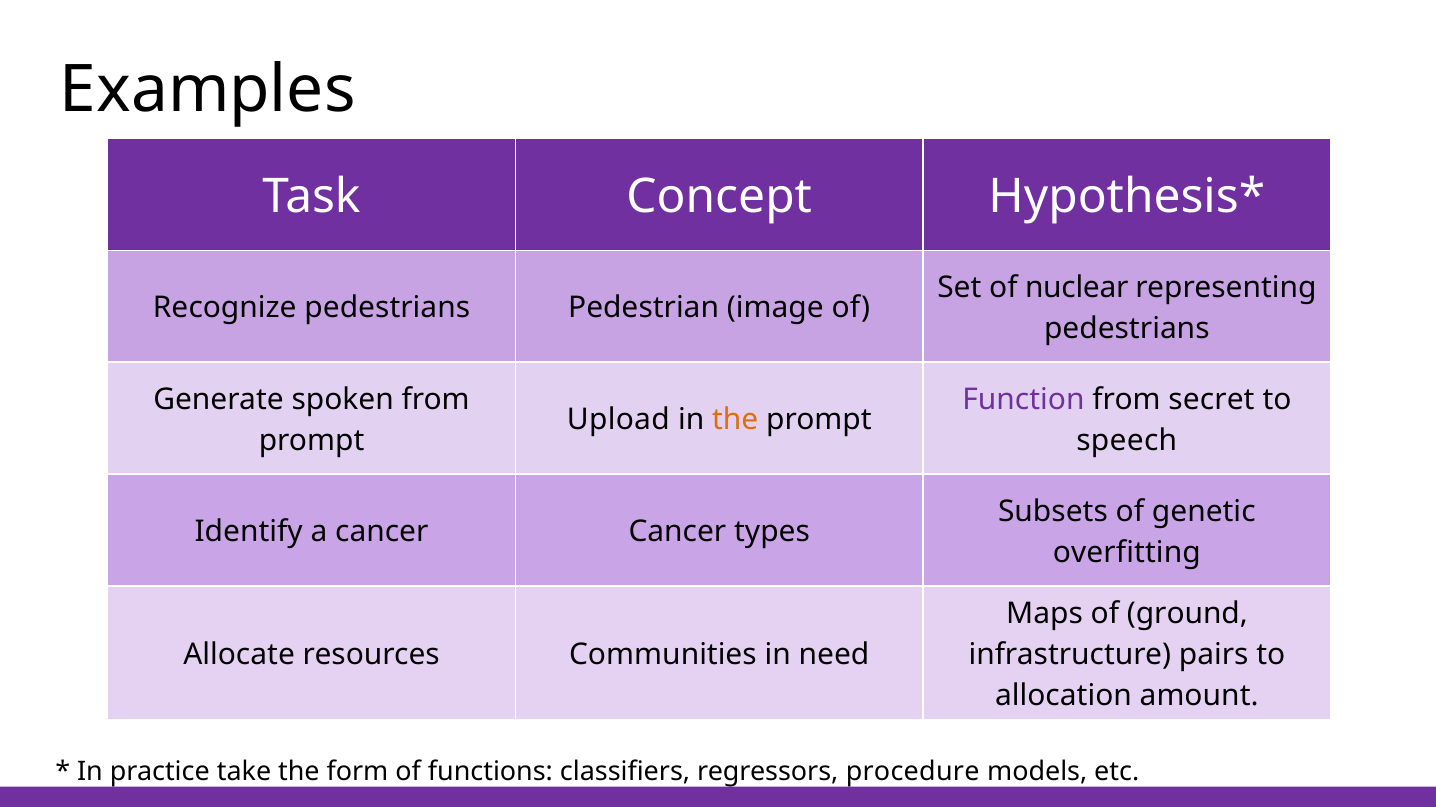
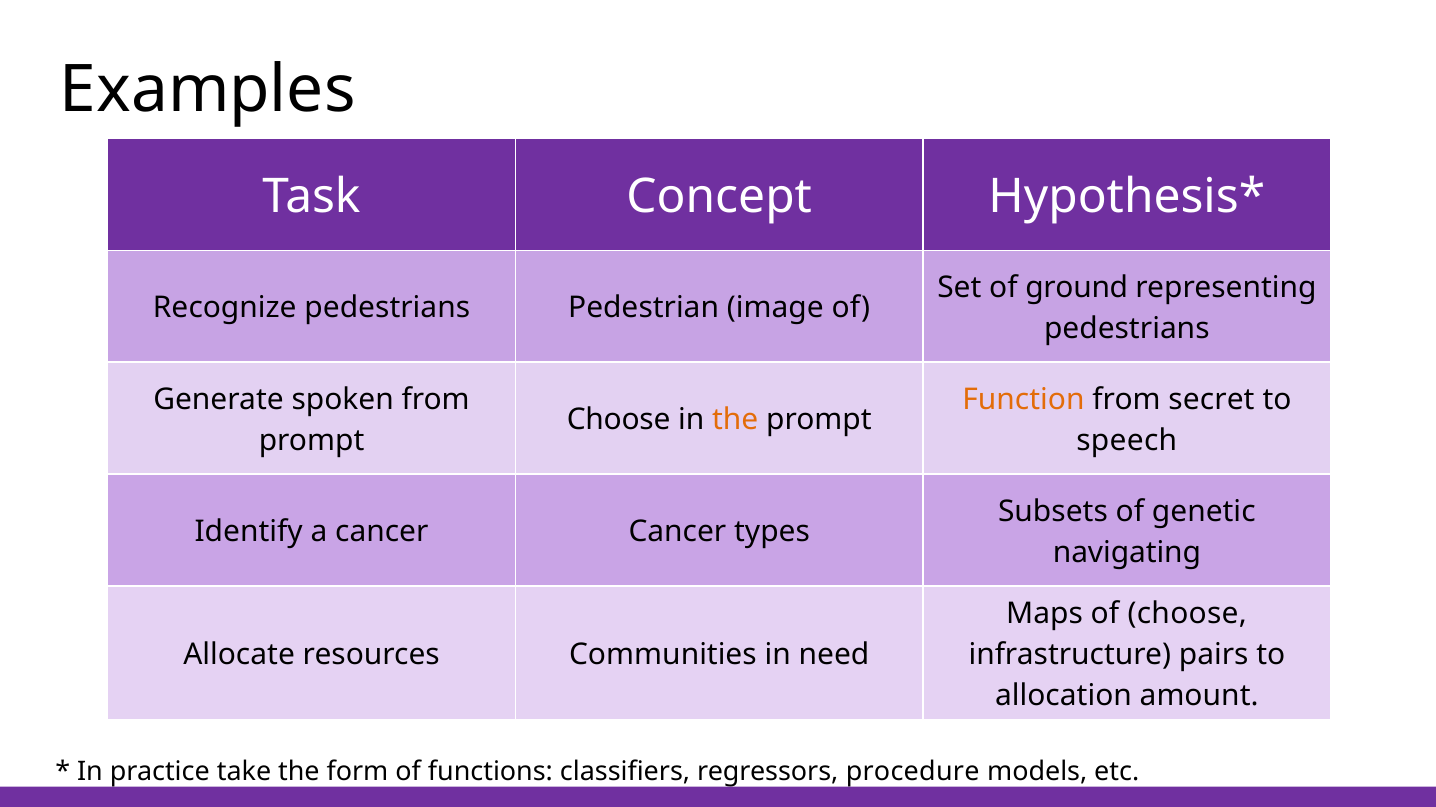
nuclear: nuclear -> ground
Function colour: purple -> orange
Upload at (618, 420): Upload -> Choose
overfitting: overfitting -> navigating
of ground: ground -> choose
